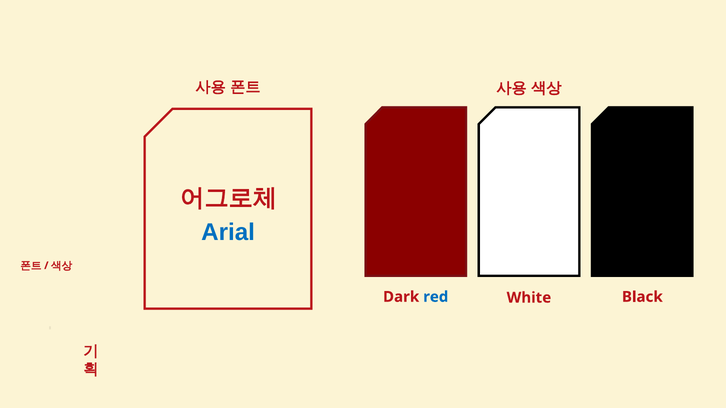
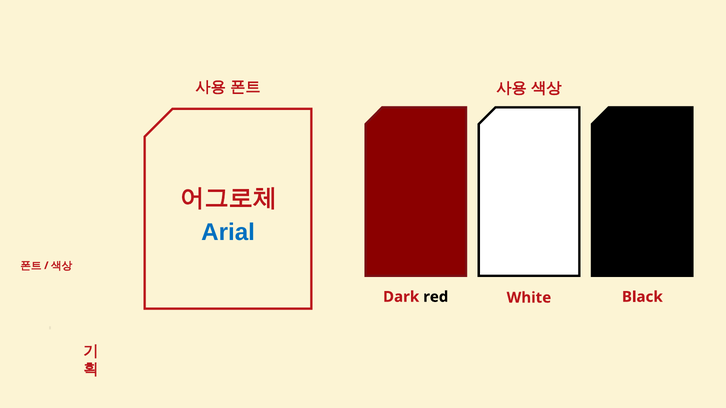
red colour: blue -> black
